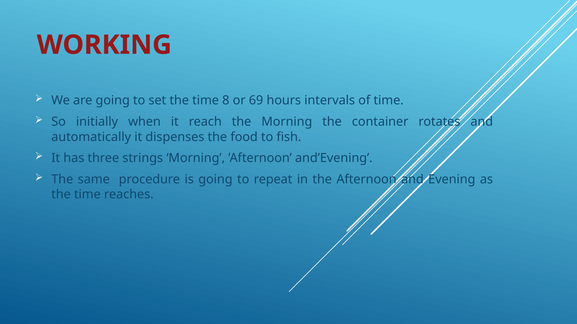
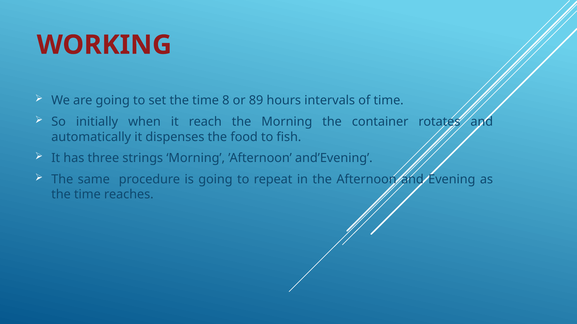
69: 69 -> 89
